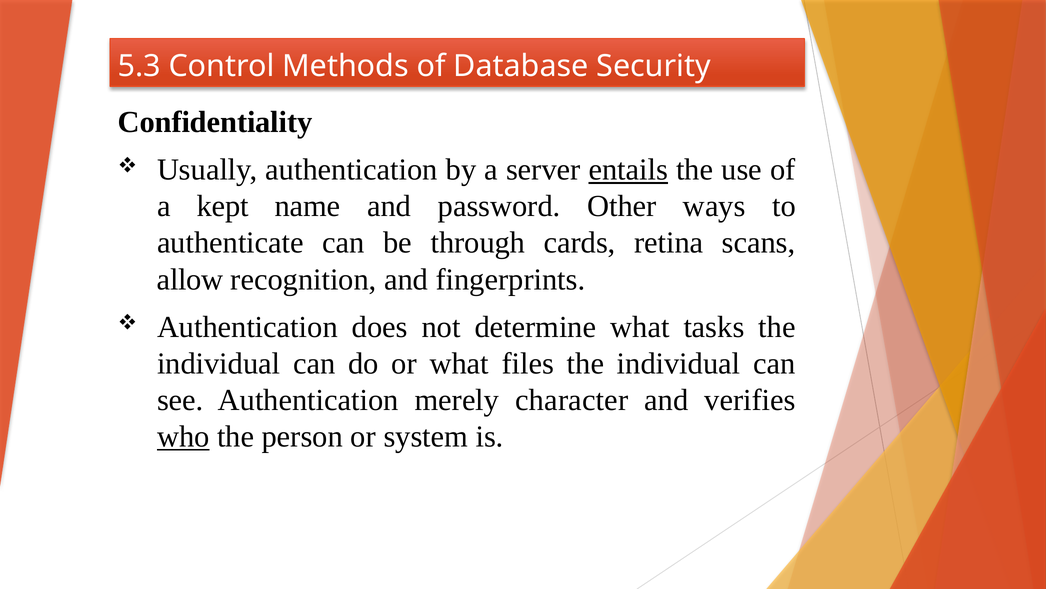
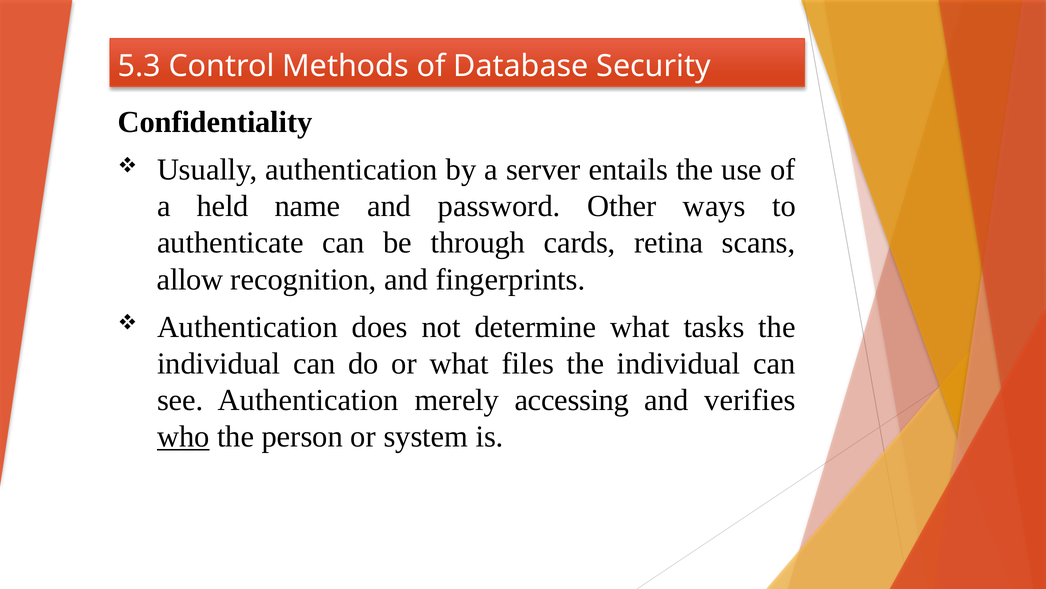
entails underline: present -> none
kept: kept -> held
character: character -> accessing
